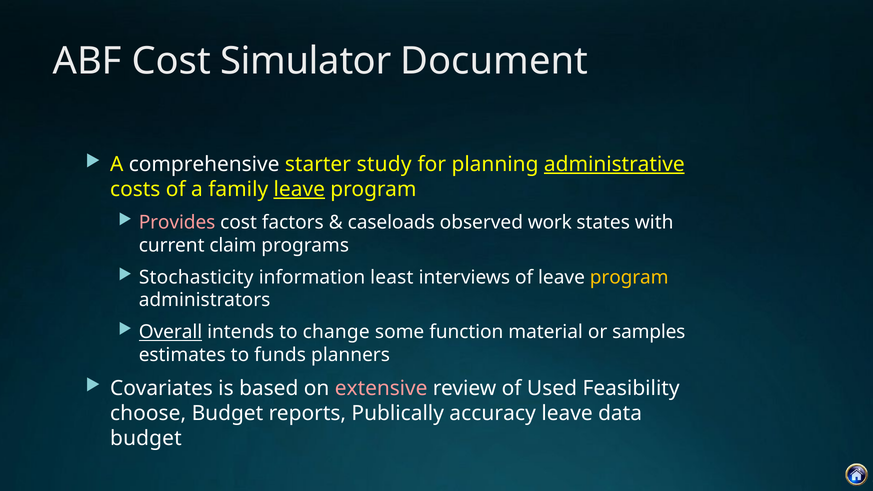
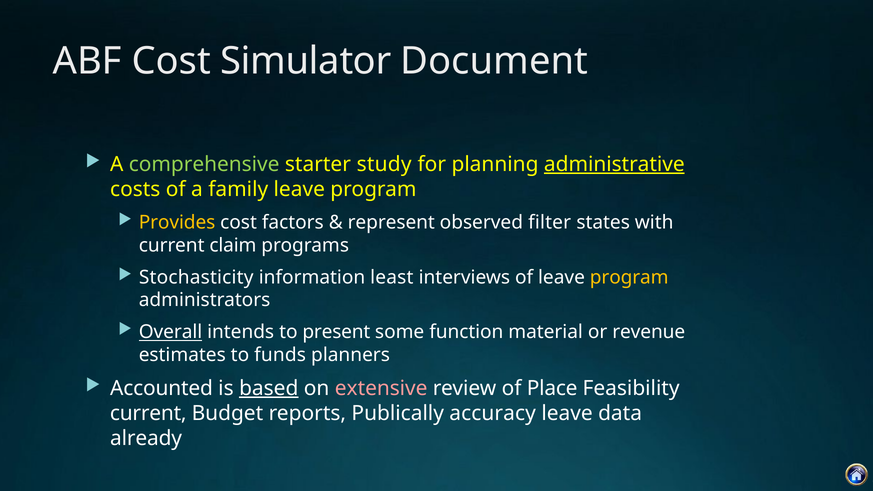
comprehensive colour: white -> light green
leave at (299, 189) underline: present -> none
Provides colour: pink -> yellow
caseloads: caseloads -> represent
work: work -> filter
change: change -> present
samples: samples -> revenue
Covariates: Covariates -> Accounted
based underline: none -> present
Used: Used -> Place
choose at (148, 413): choose -> current
budget at (146, 439): budget -> already
